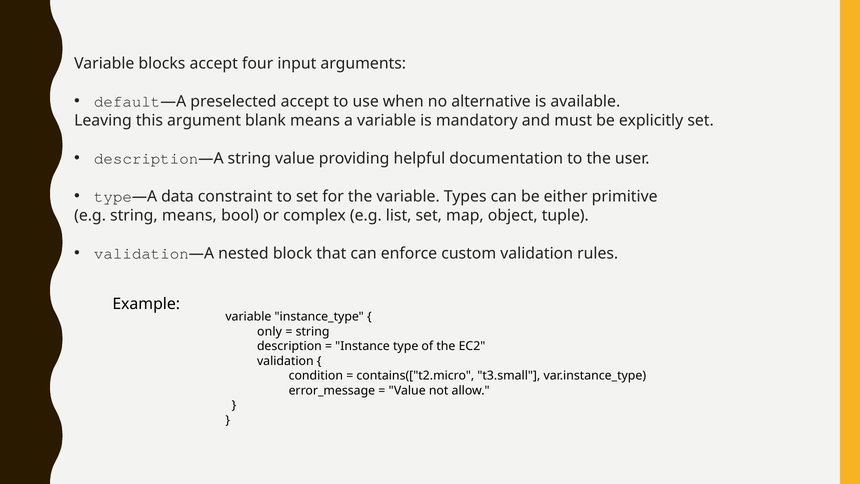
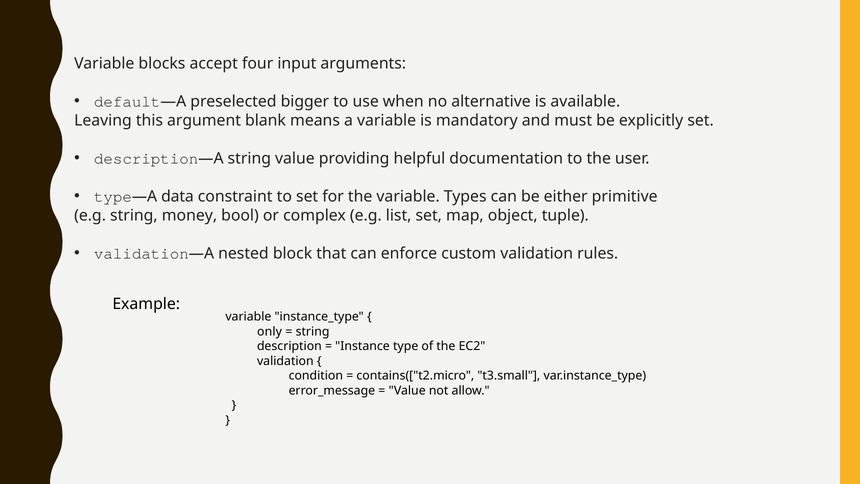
preselected accept: accept -> bigger
string means: means -> money
